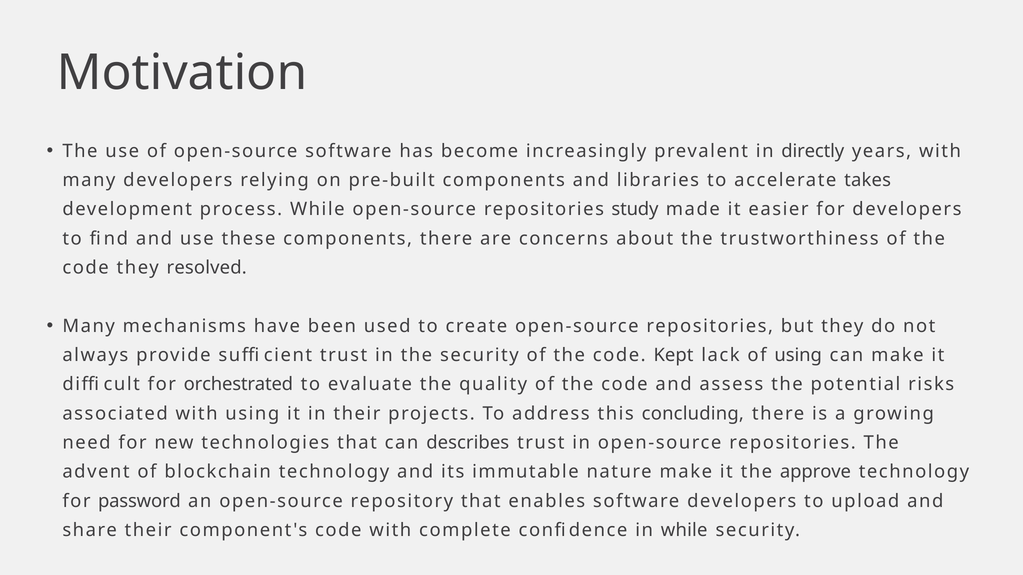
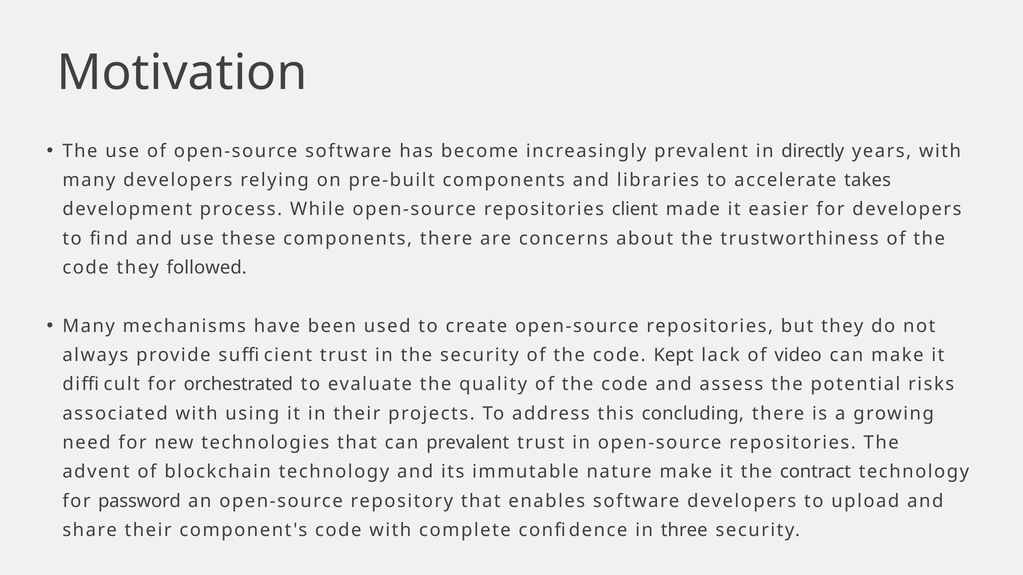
study: study -> client
resolved: resolved -> followed
of using: using -> video
can describes: describes -> prevalent
approve: approve -> contract
in while: while -> three
